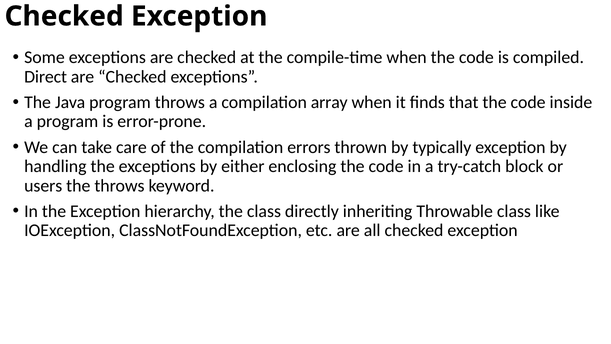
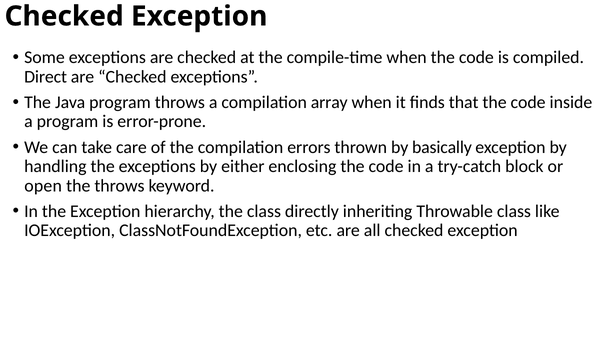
typically: typically -> basically
users: users -> open
